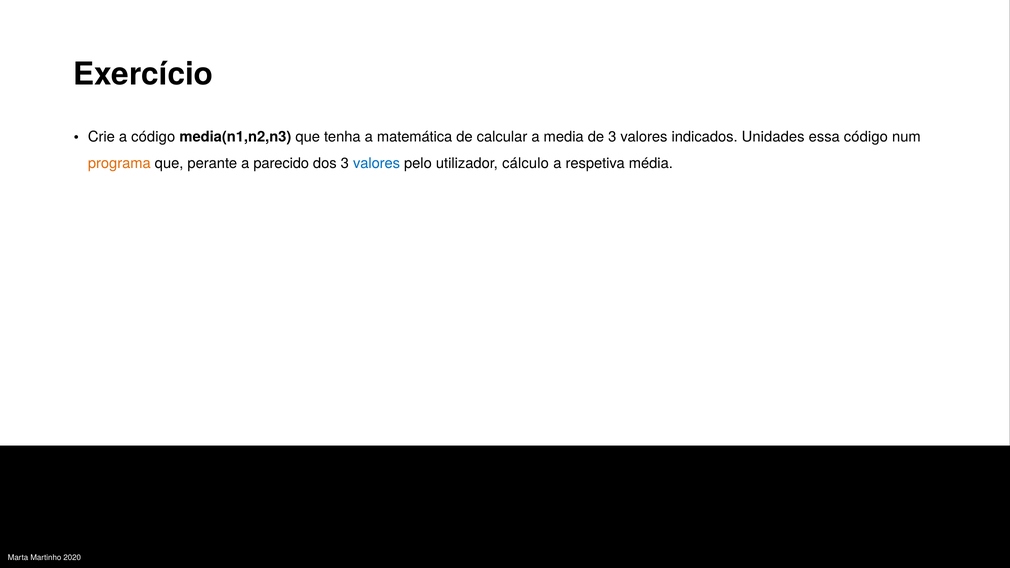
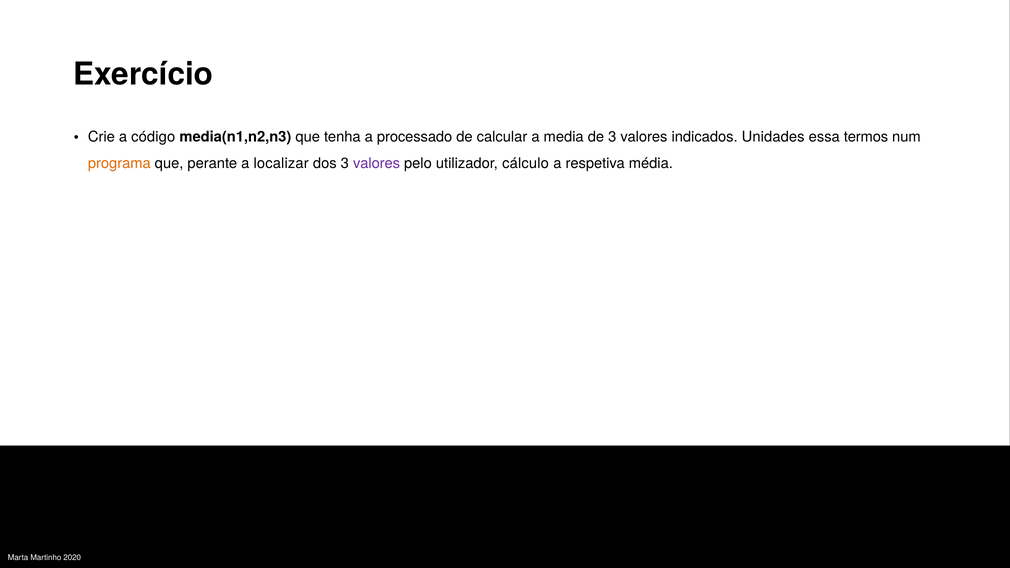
matemática: matemática -> processado
essa código: código -> termos
parecido: parecido -> localizar
valores at (377, 163) colour: blue -> purple
